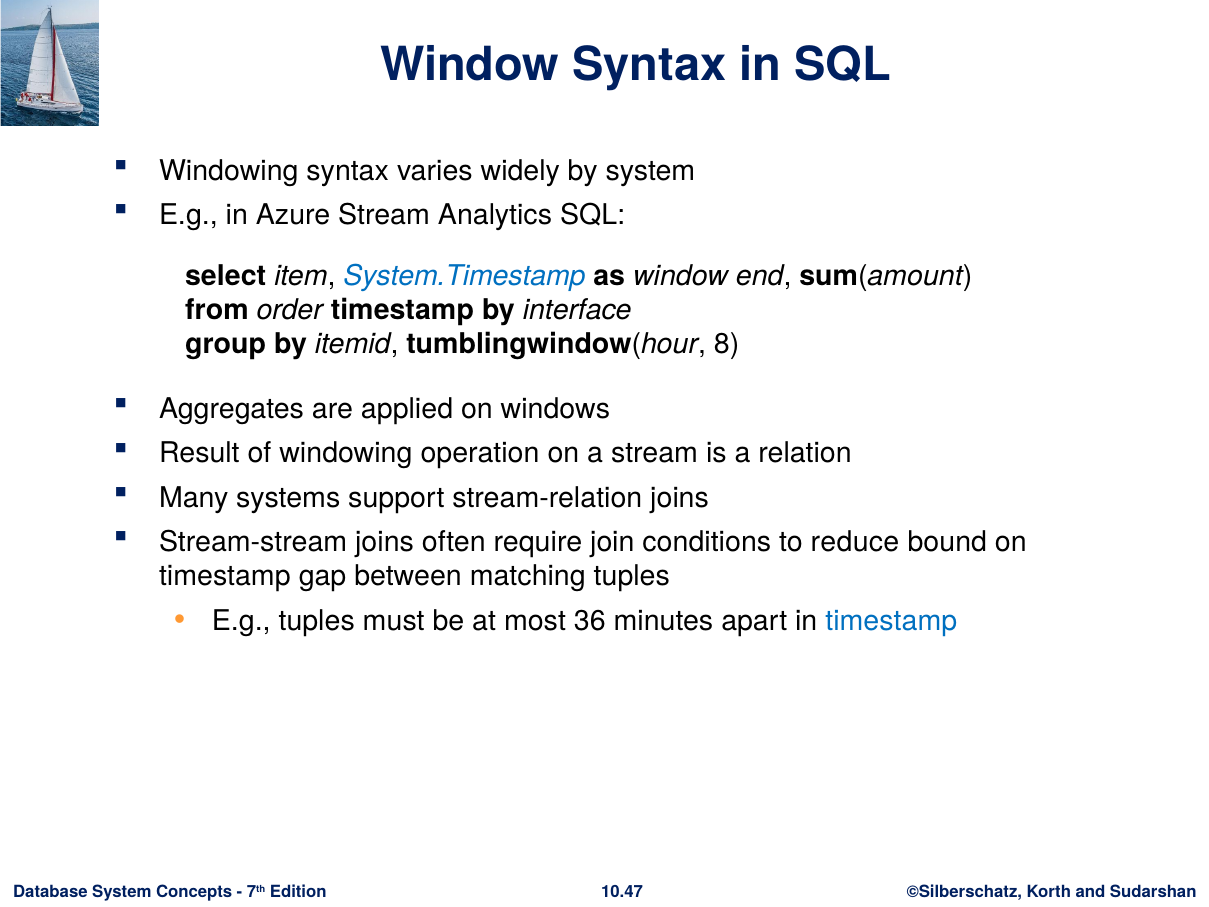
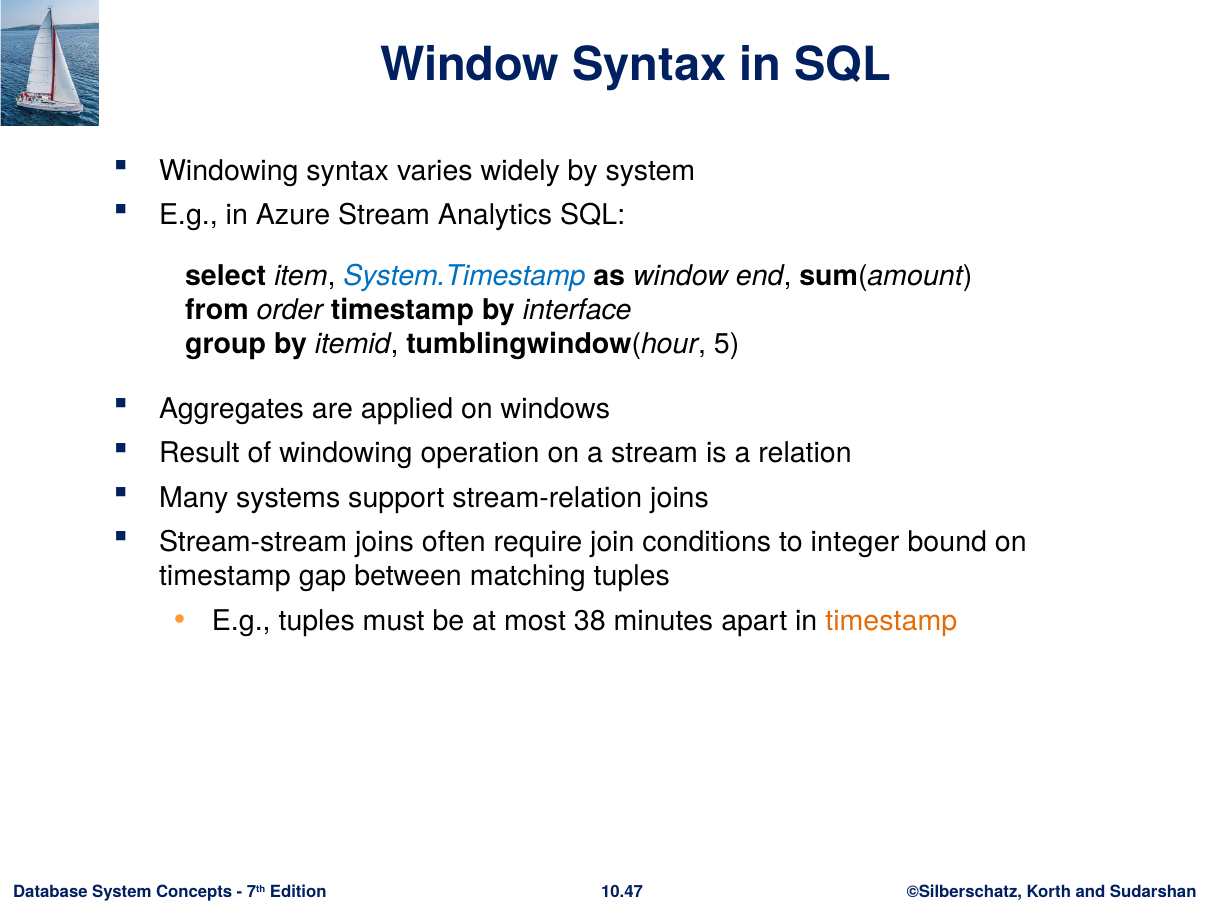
8: 8 -> 5
reduce: reduce -> integer
36: 36 -> 38
timestamp at (891, 620) colour: blue -> orange
